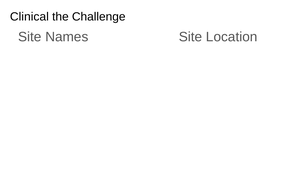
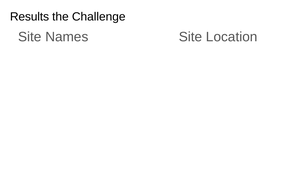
Clinical: Clinical -> Results
